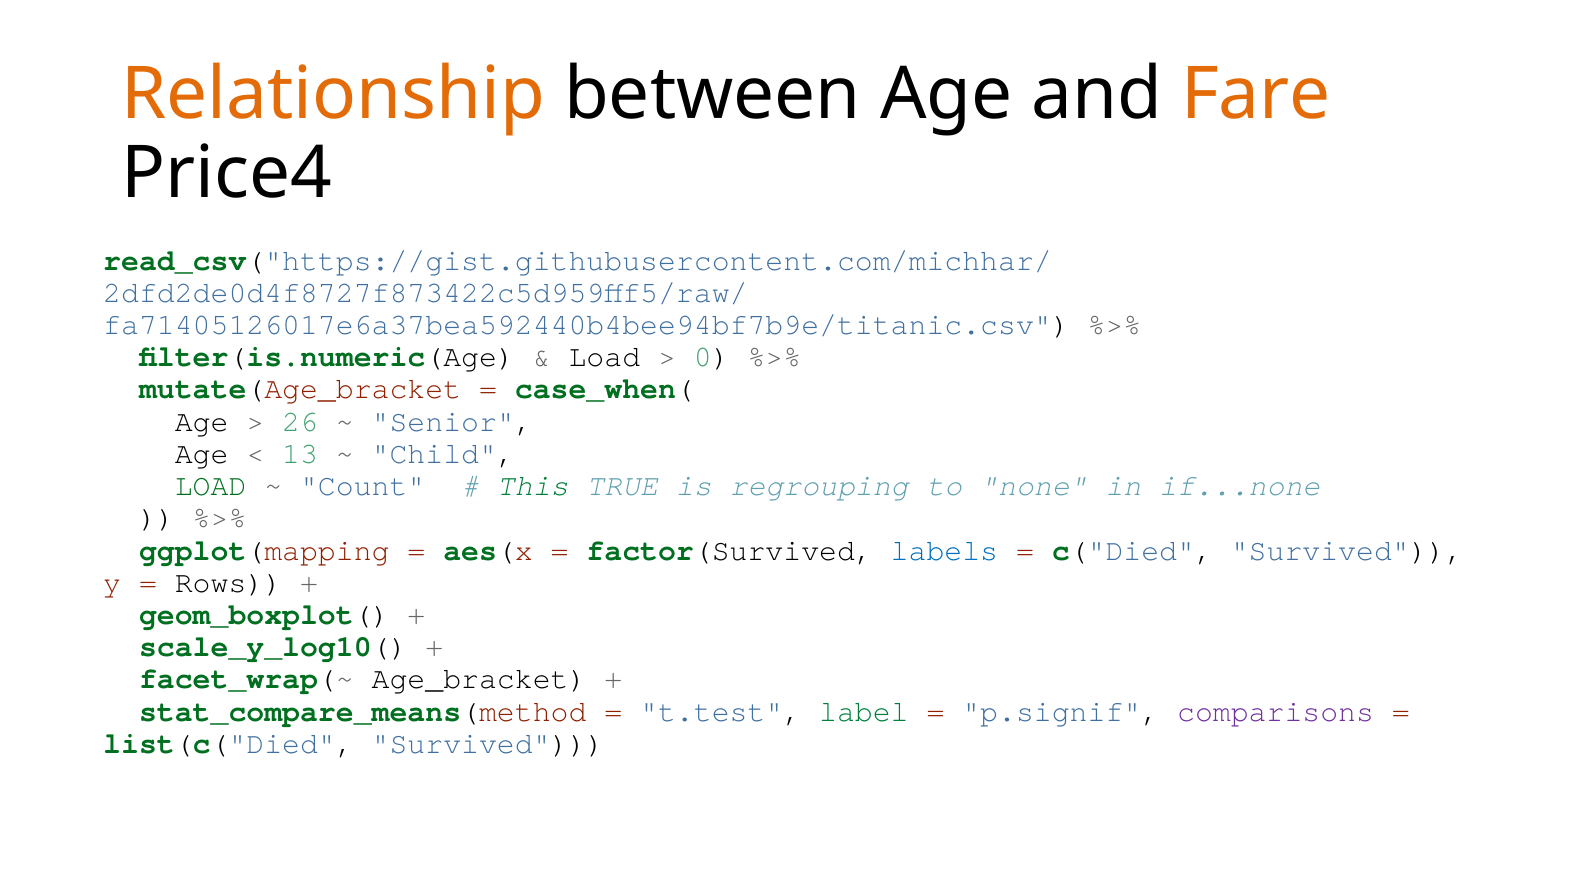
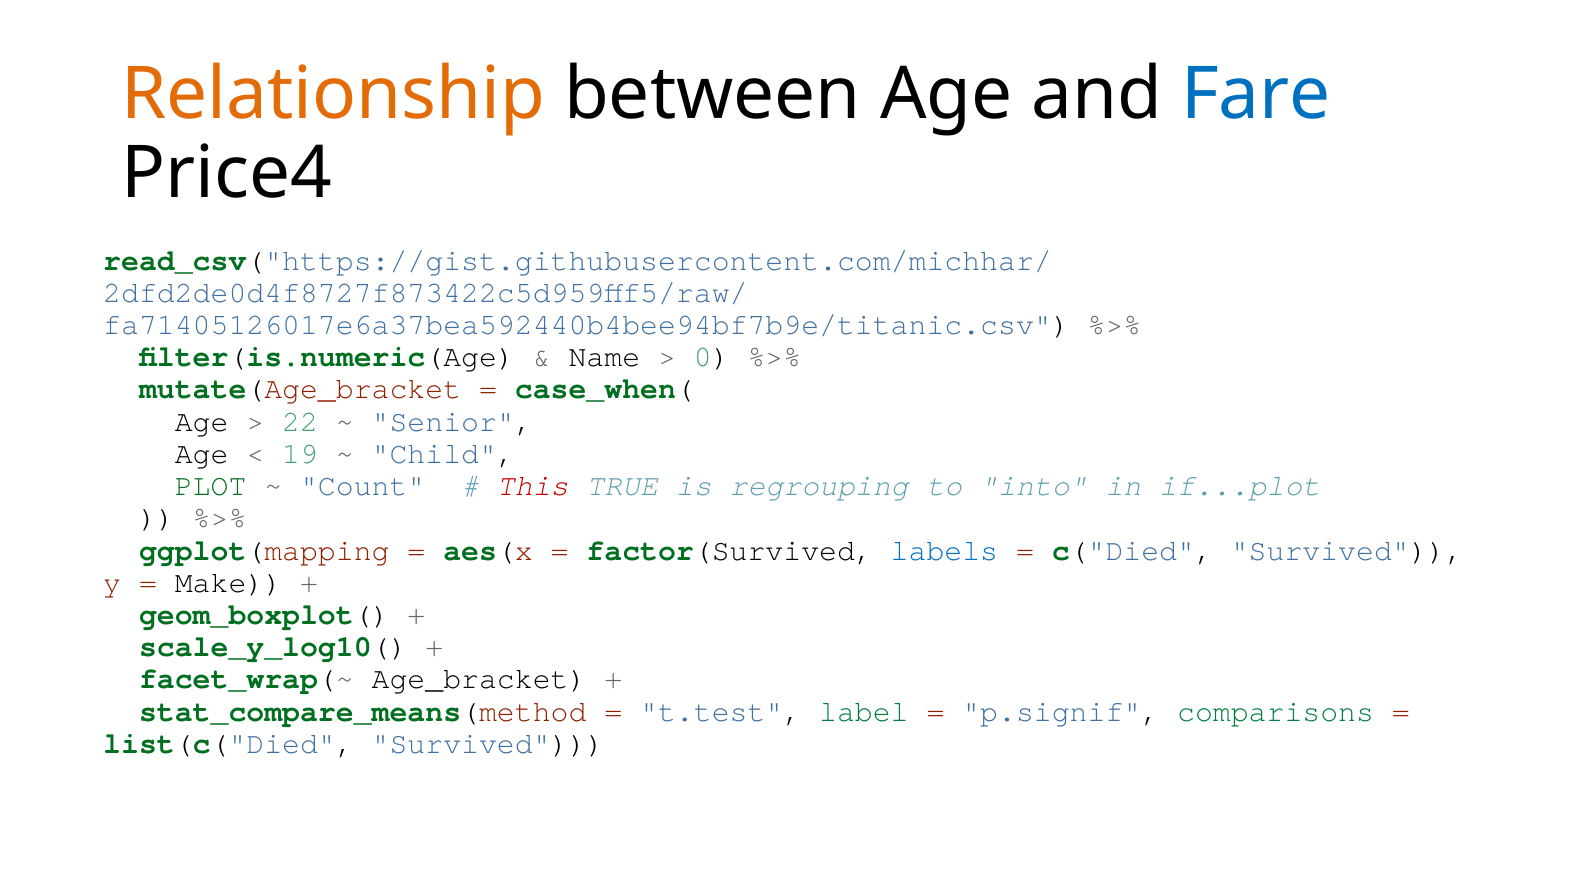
Fare colour: orange -> blue
Load at (604, 357): Load -> Name
26: 26 -> 22
13: 13 -> 19
LOAD at (211, 486): LOAD -> PLOT
This colour: green -> red
none: none -> into
if...none: if...none -> if...plot
Rows: Rows -> Make
comparisons colour: purple -> green
